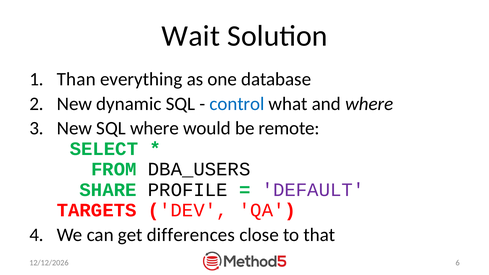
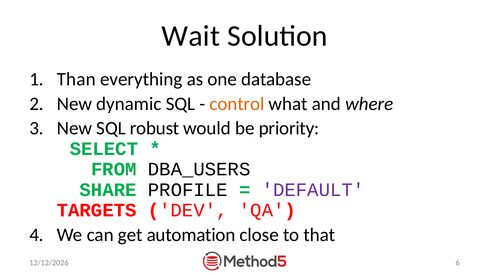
control colour: blue -> orange
SQL where: where -> robust
remote: remote -> priority
differences: differences -> automation
